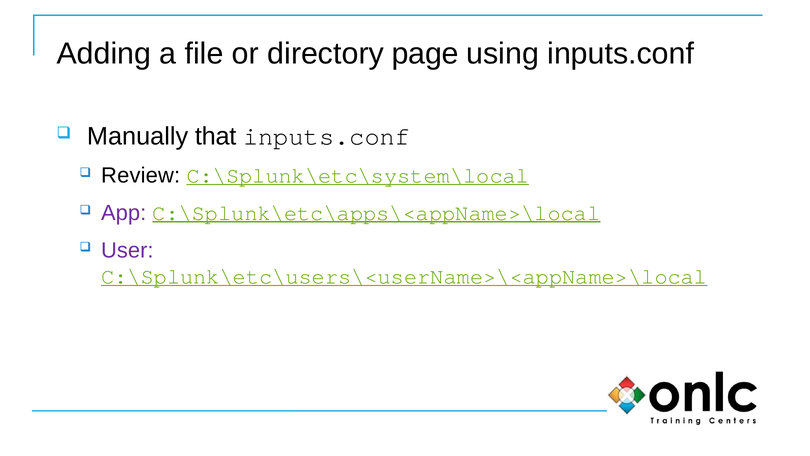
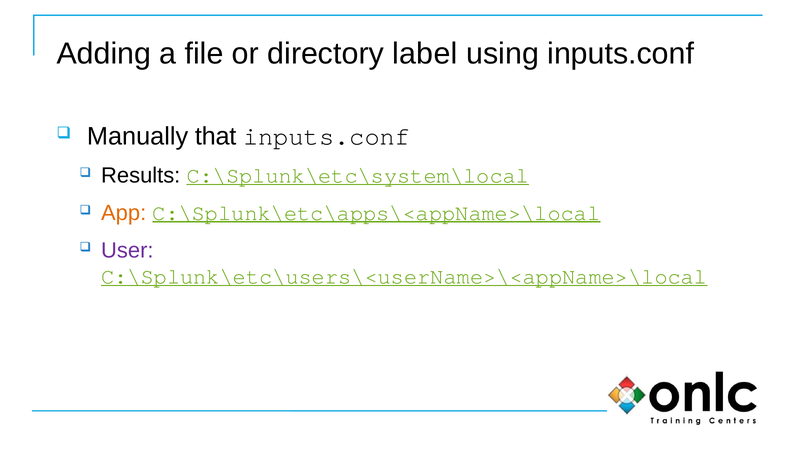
page: page -> label
Review: Review -> Results
App colour: purple -> orange
